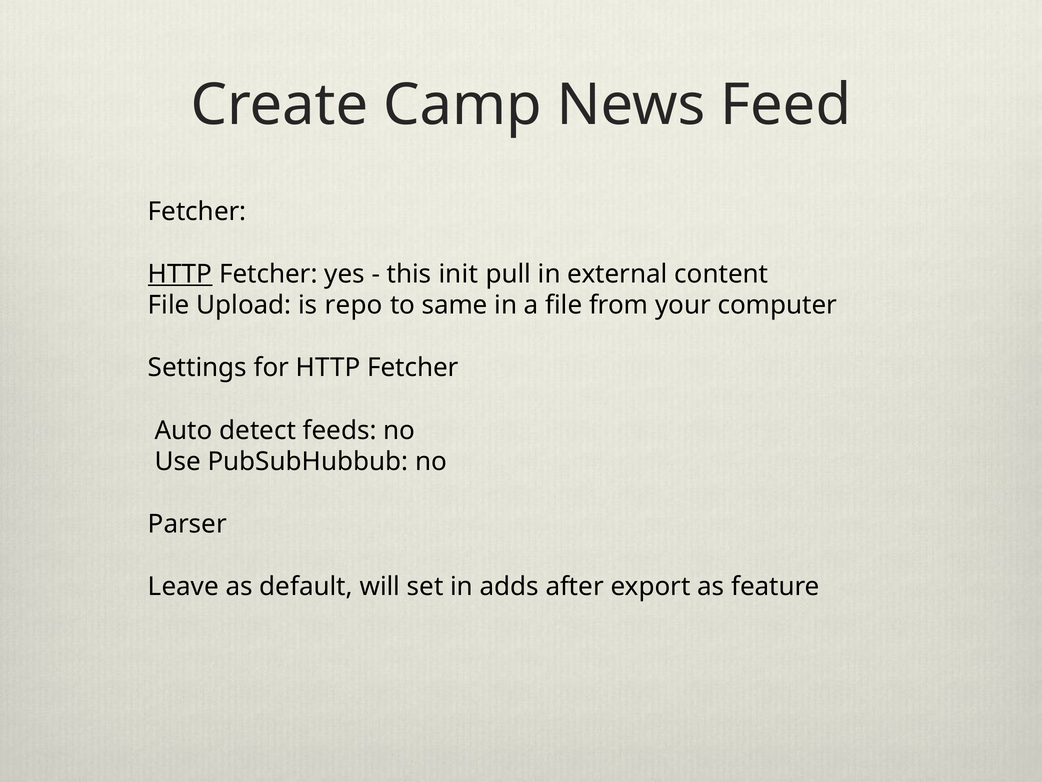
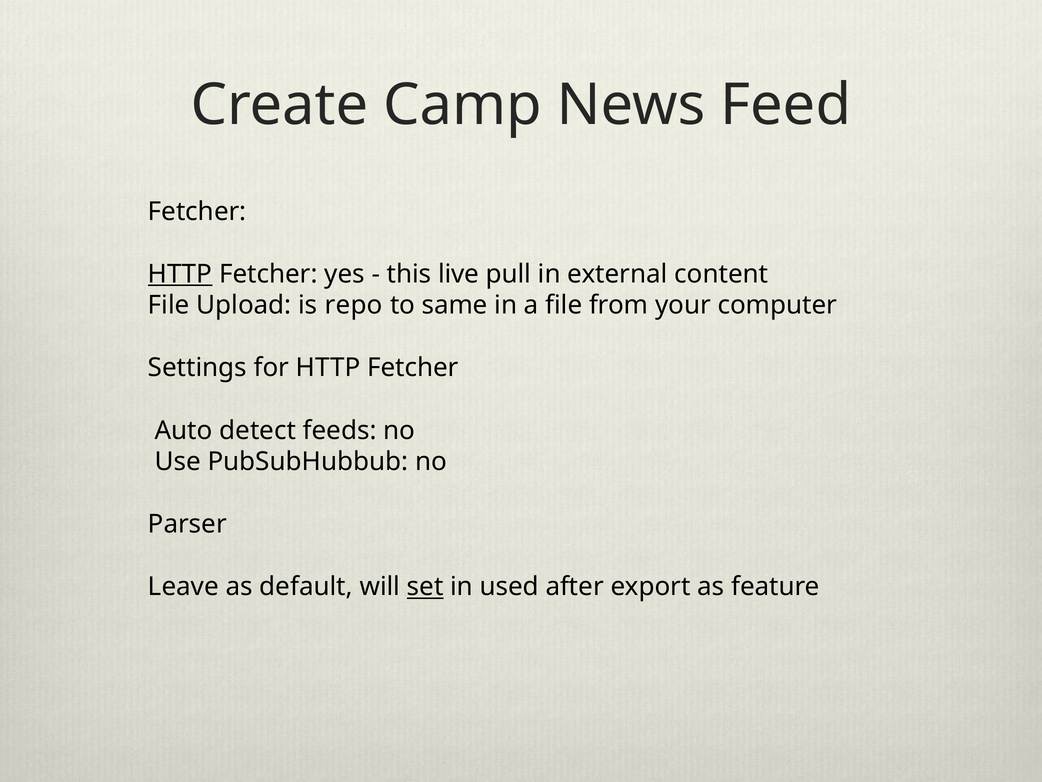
init: init -> live
set underline: none -> present
adds: adds -> used
